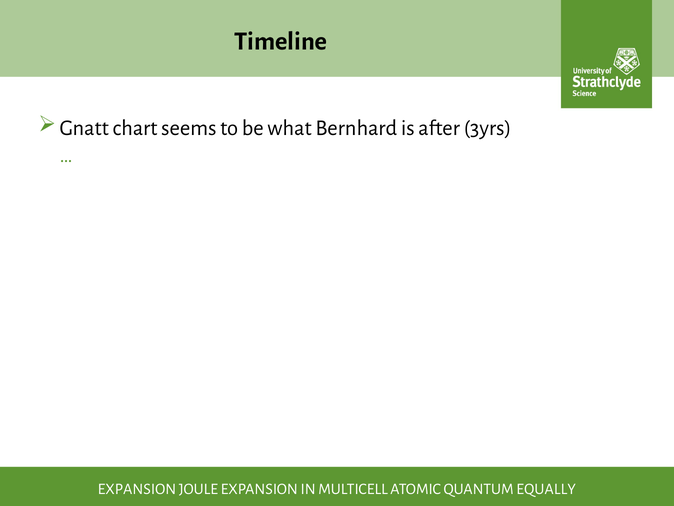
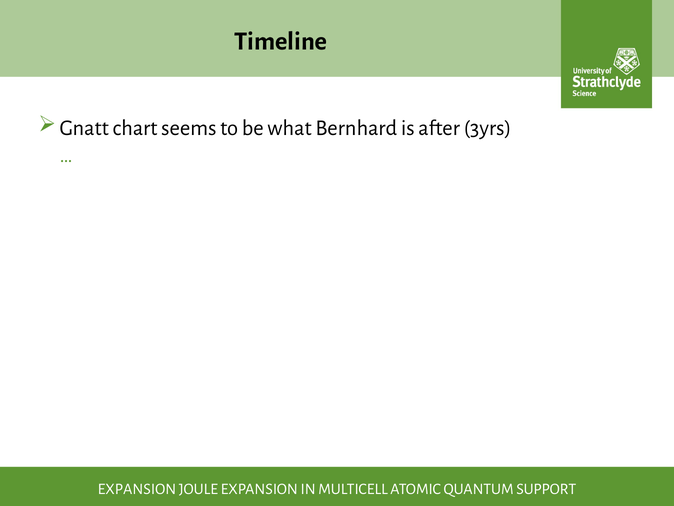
EQUALLY: EQUALLY -> SUPPORT
